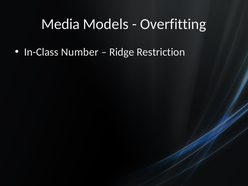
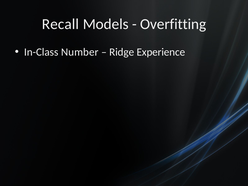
Media: Media -> Recall
Restriction: Restriction -> Experience
